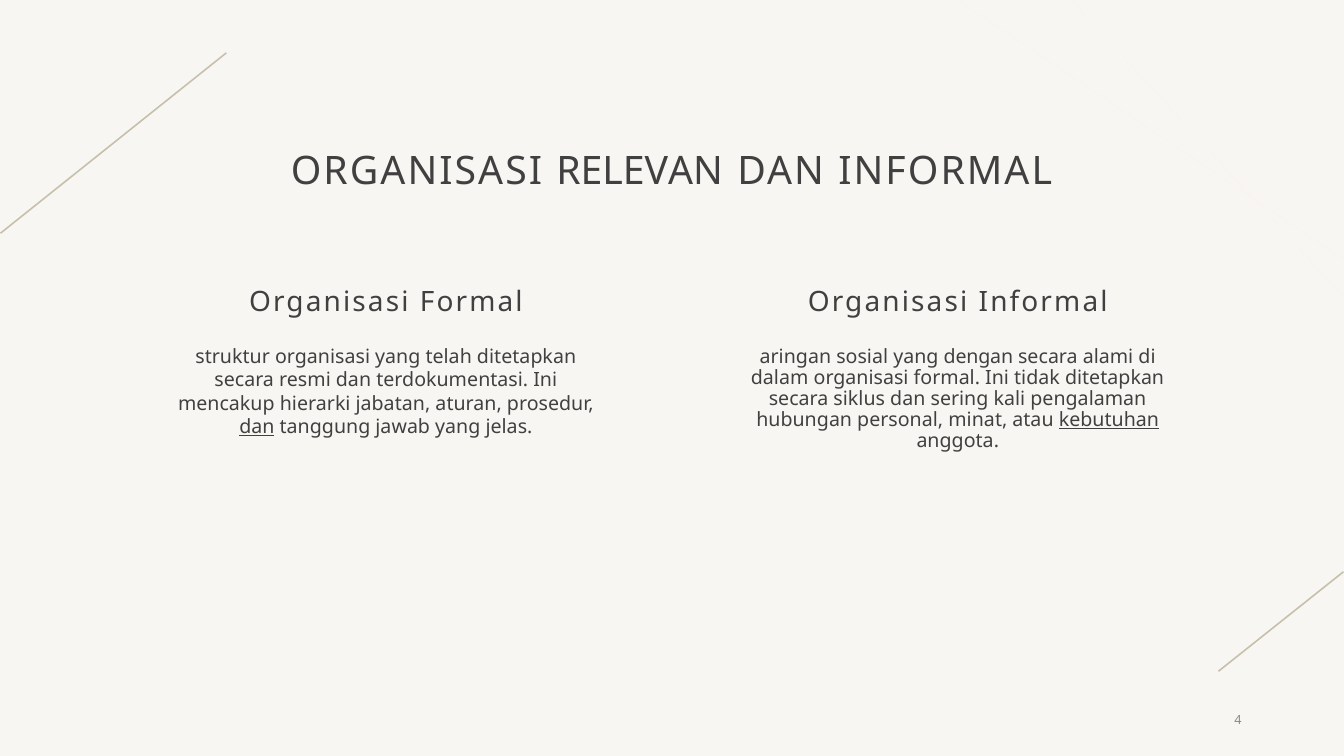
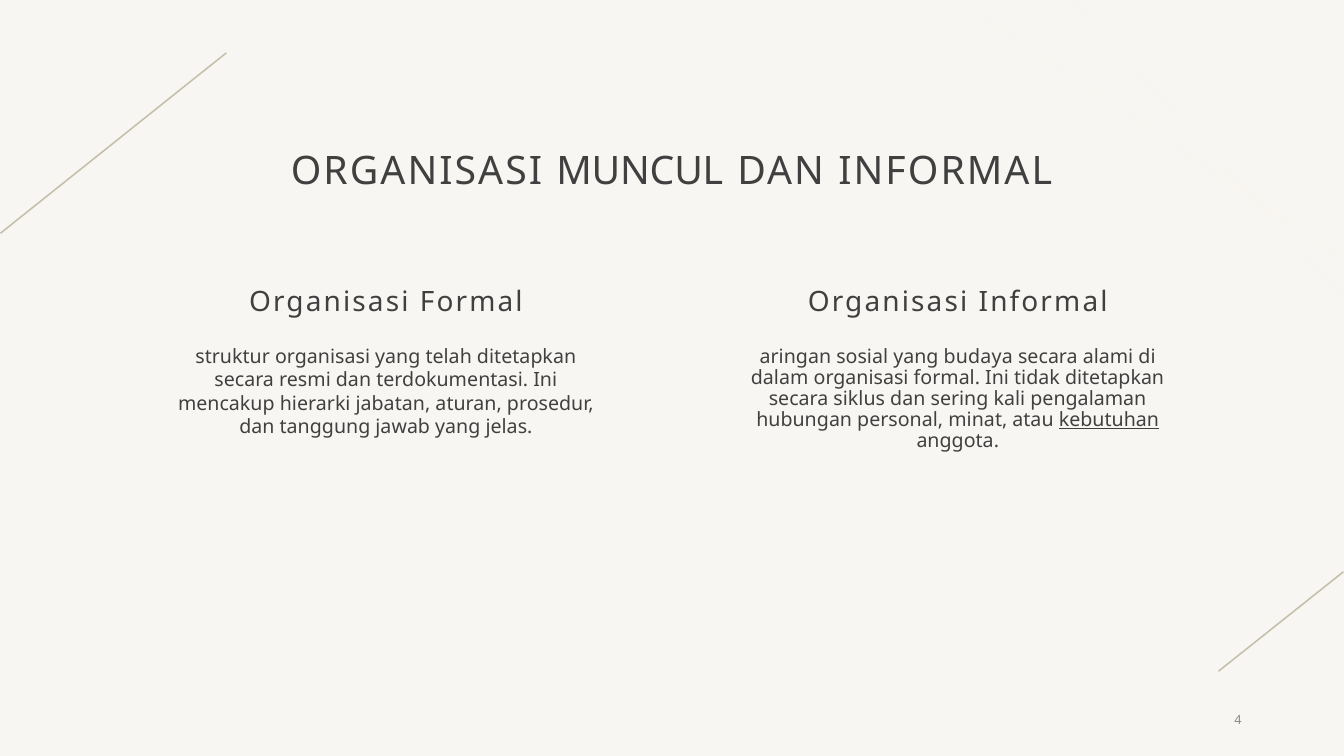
RELEVAN: RELEVAN -> MUNCUL
dengan: dengan -> budaya
dan at (257, 427) underline: present -> none
